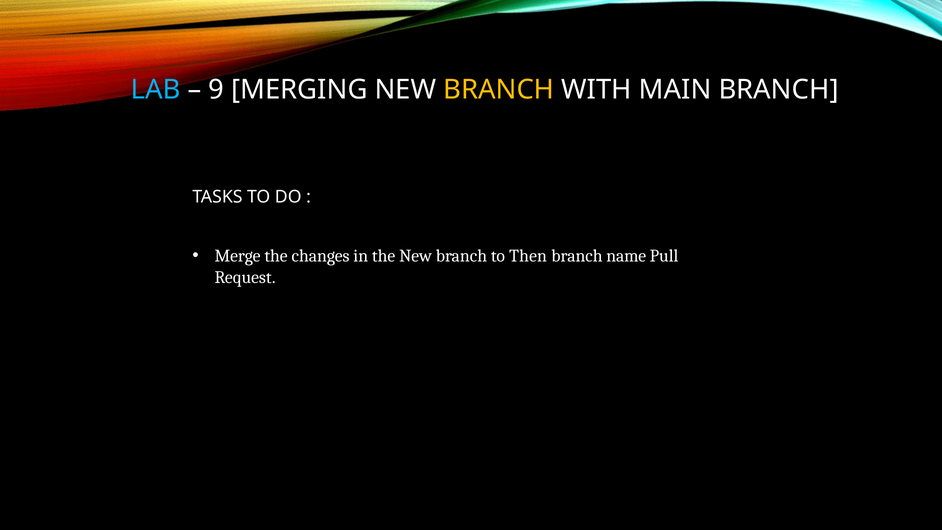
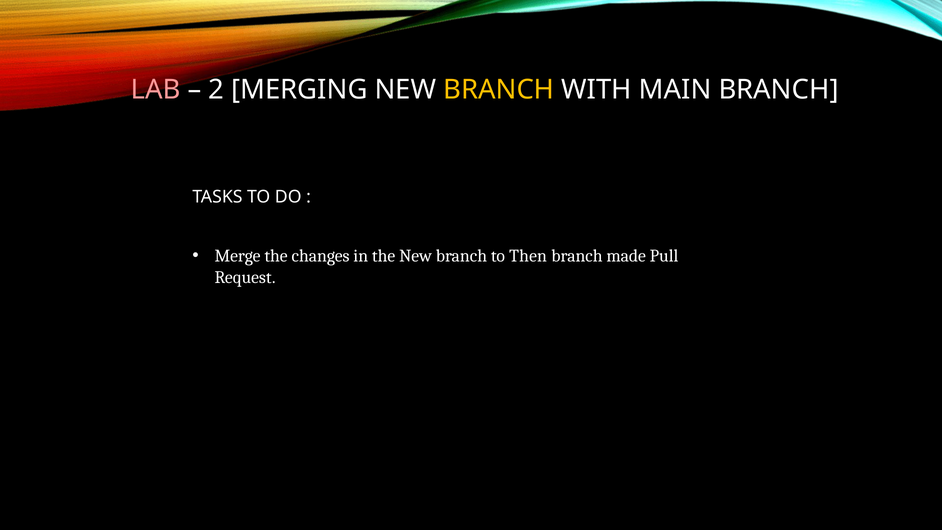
LAB colour: light blue -> pink
9: 9 -> 2
name: name -> made
